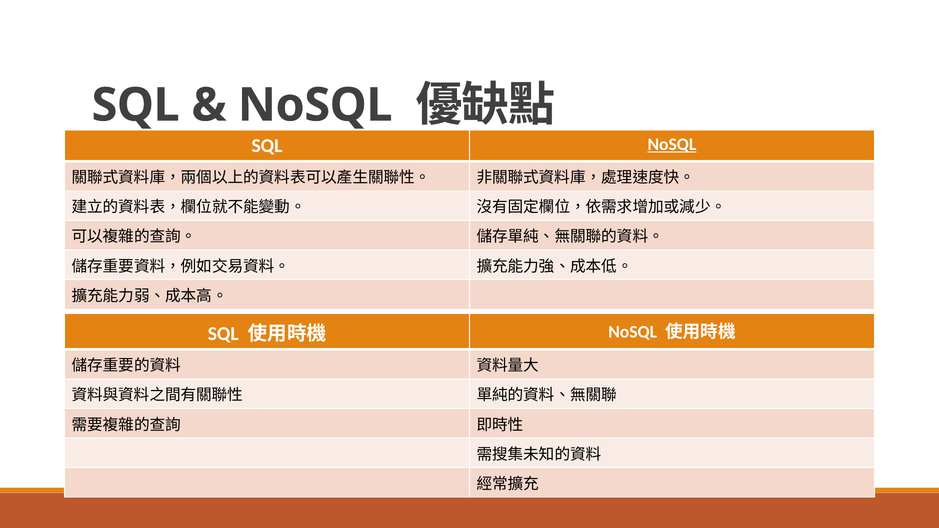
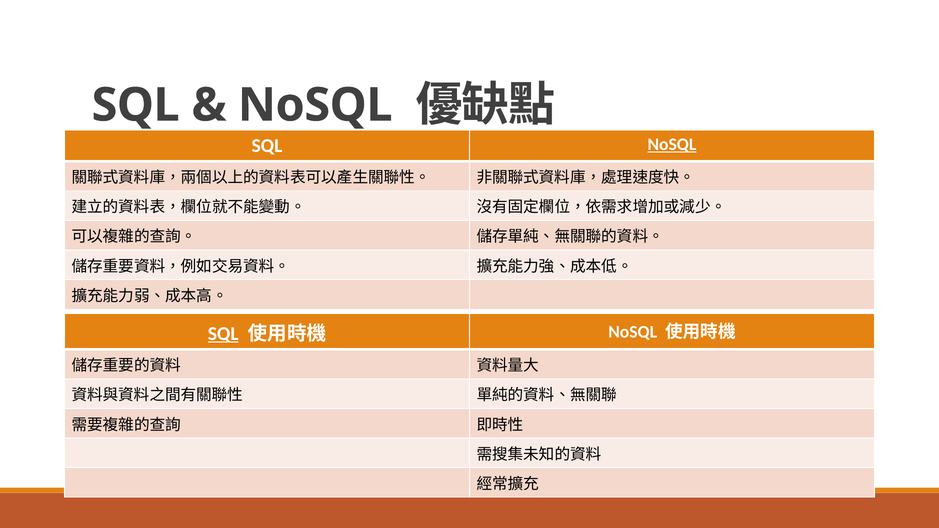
SQL at (223, 334) underline: none -> present
